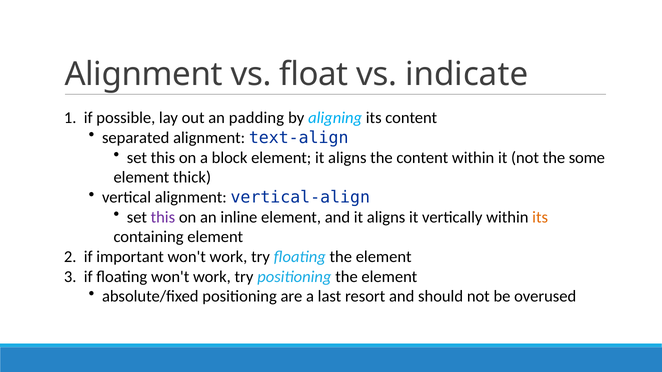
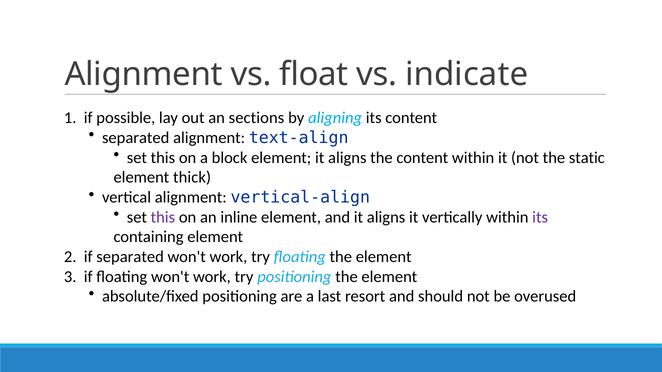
padding: padding -> sections
some: some -> static
its at (540, 217) colour: orange -> purple
if important: important -> separated
